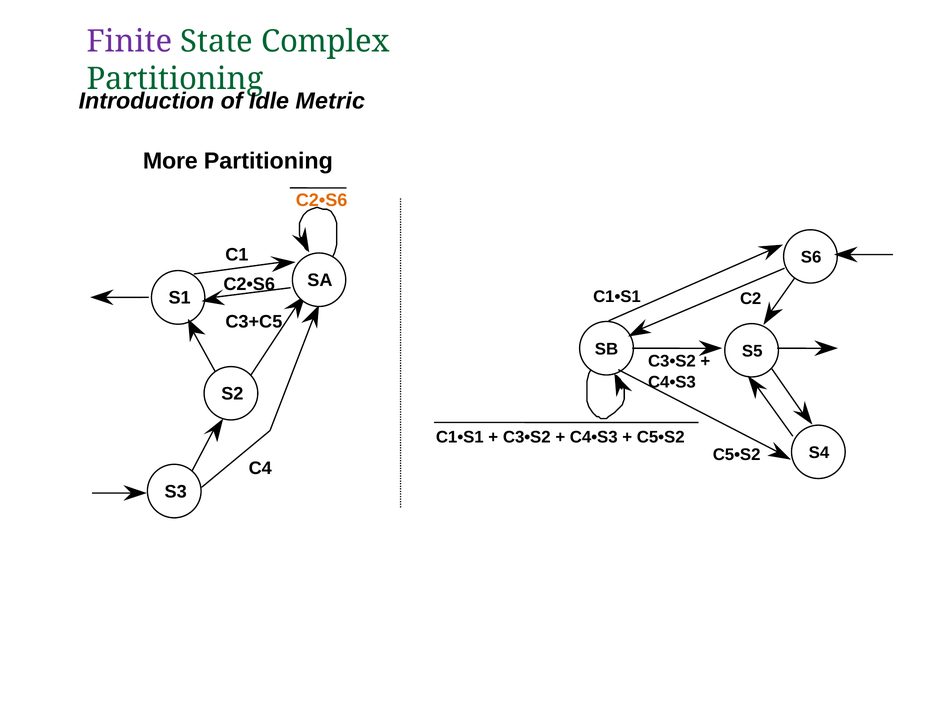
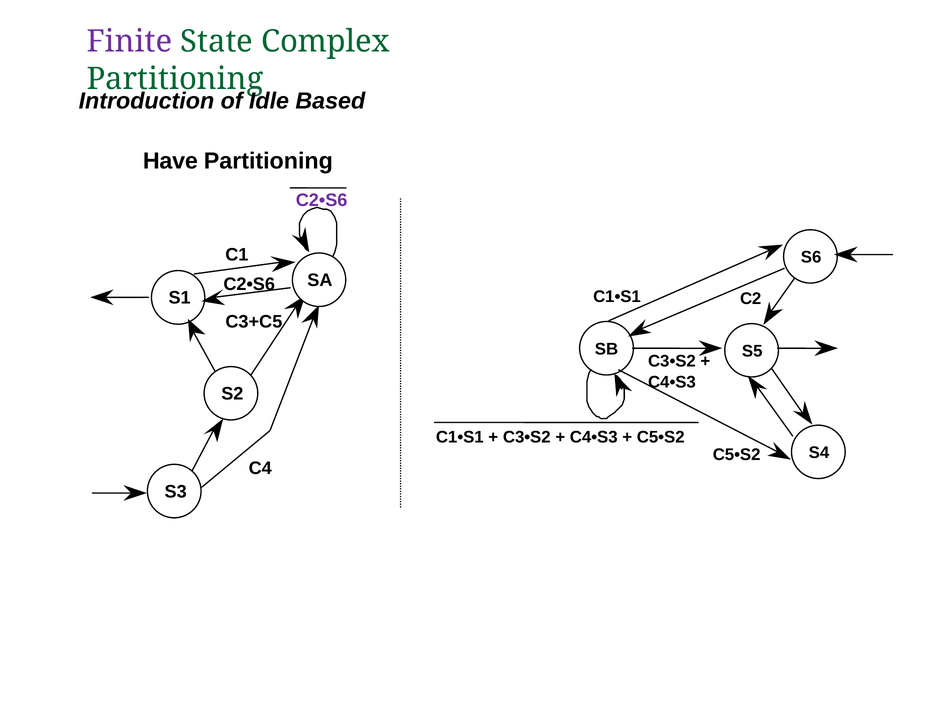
Metric: Metric -> Based
More: More -> Have
C2•S6 at (322, 200) colour: orange -> purple
